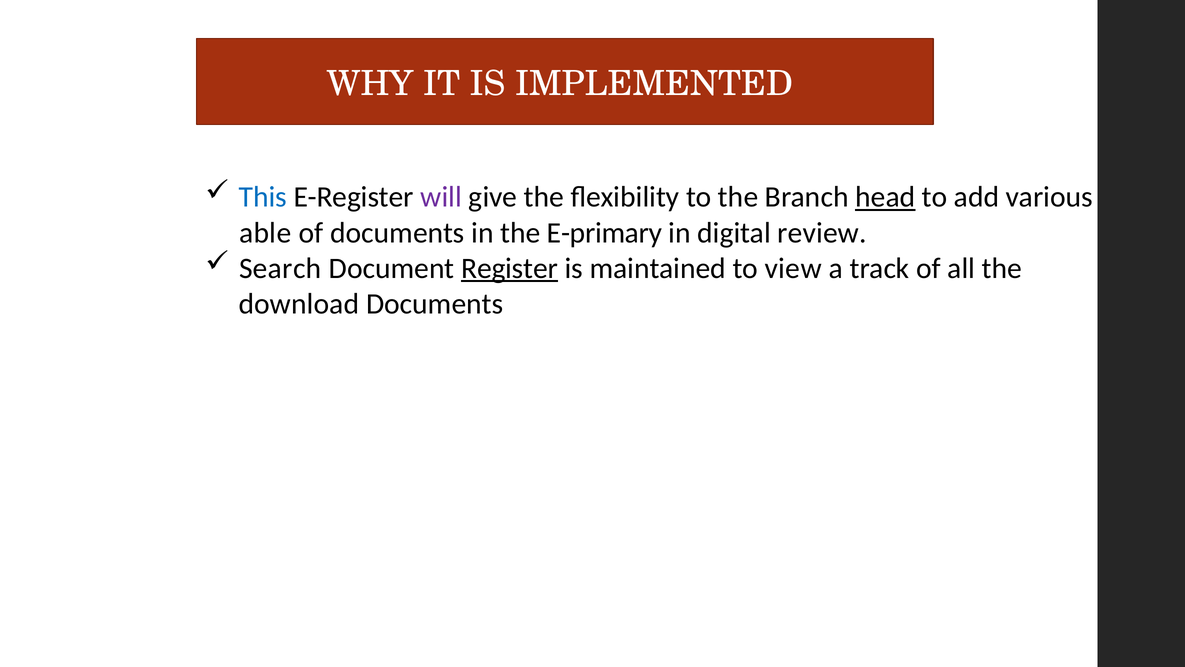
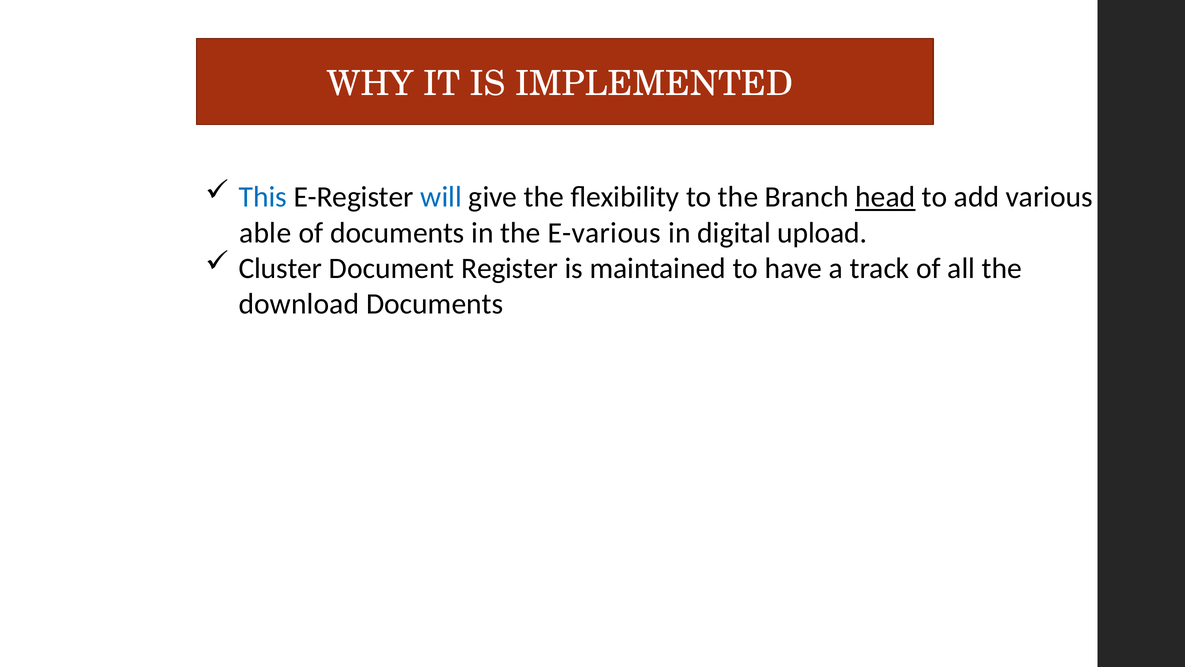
will colour: purple -> blue
E-primary: E-primary -> E-various
review: review -> upload
Search: Search -> Cluster
Register underline: present -> none
view: view -> have
